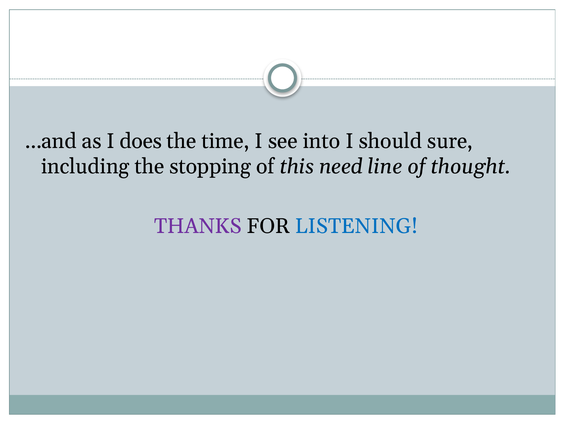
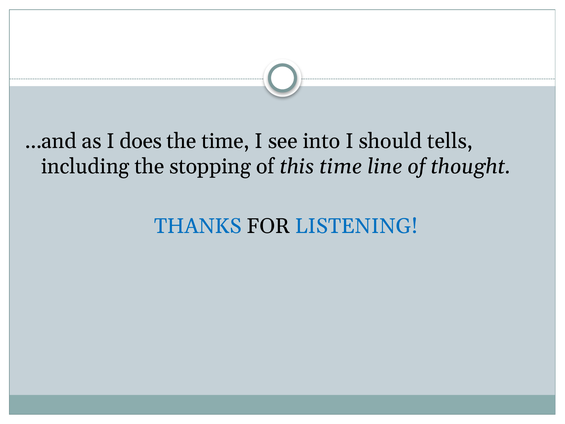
sure: sure -> tells
this need: need -> time
THANKS colour: purple -> blue
